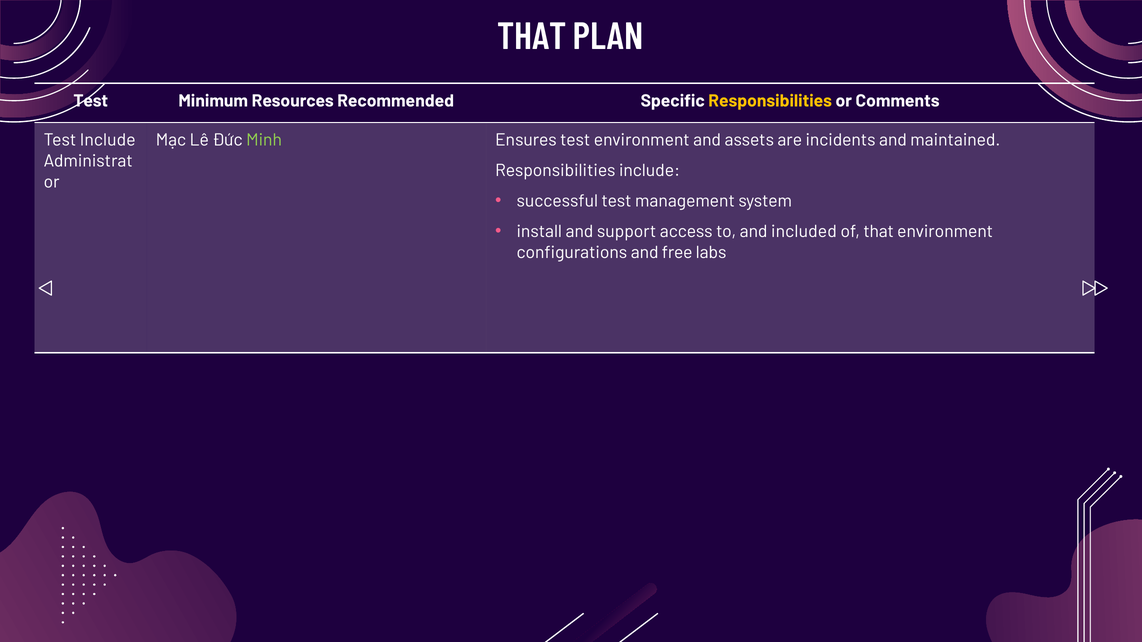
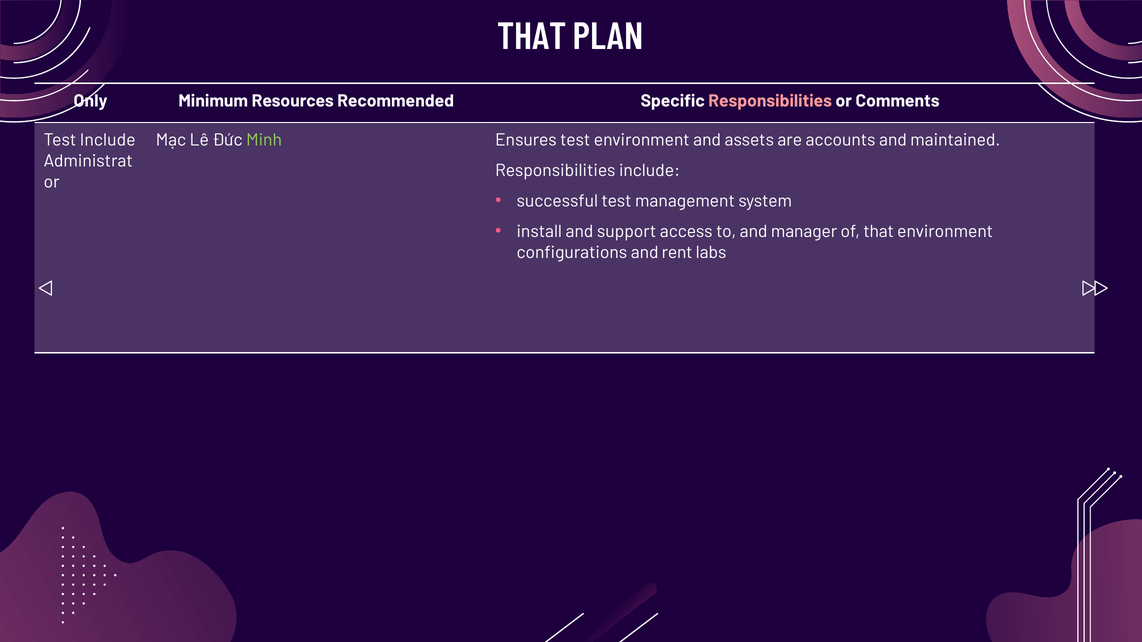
Test at (91, 101): Test -> Only
Responsibilities at (770, 101) colour: yellow -> pink
incidents: incidents -> accounts
included: included -> manager
free: free -> rent
